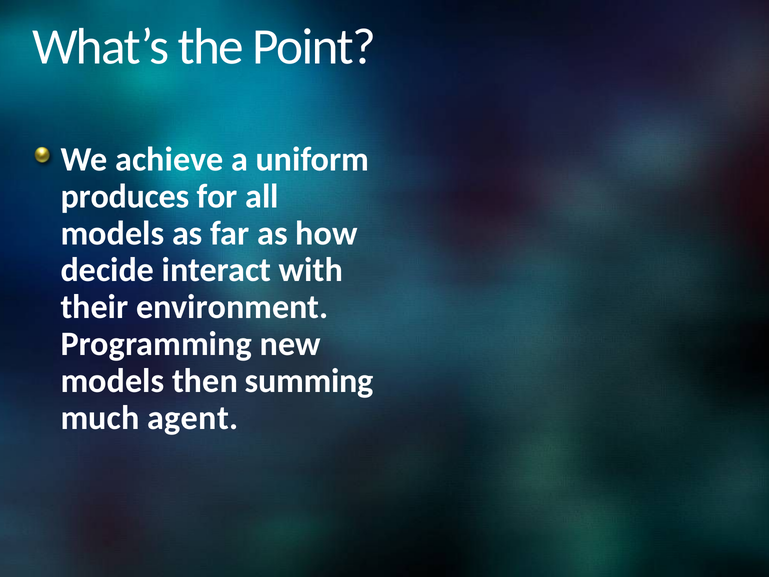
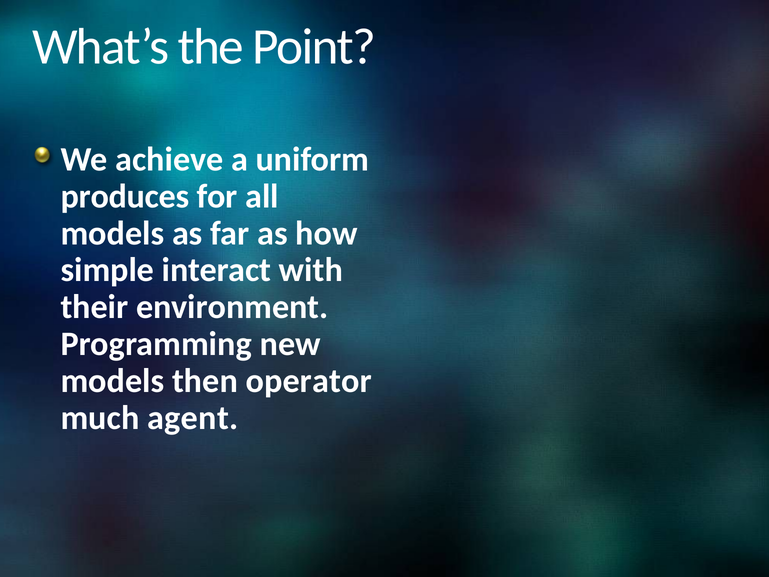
decide: decide -> simple
summing: summing -> operator
